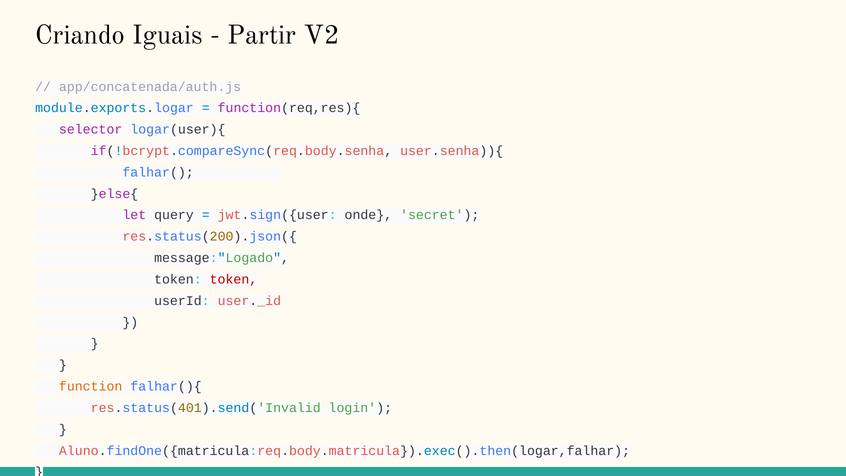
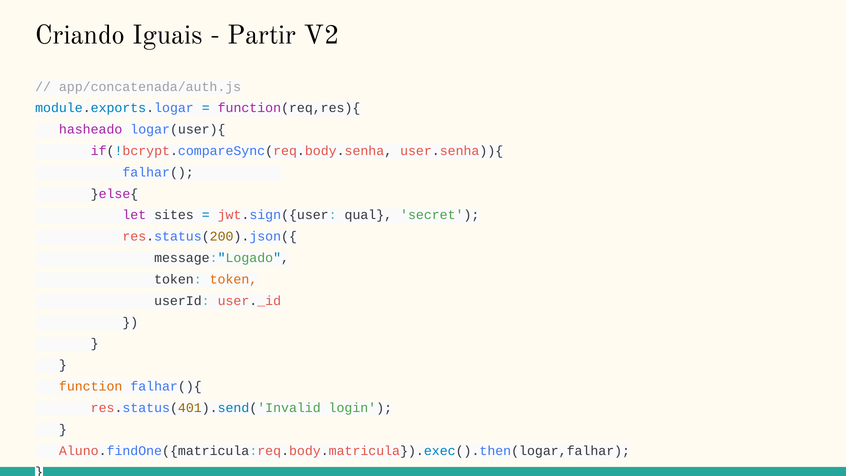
selector: selector -> hasheado
query: query -> sites
onde: onde -> qual
token at (233, 279) colour: red -> orange
